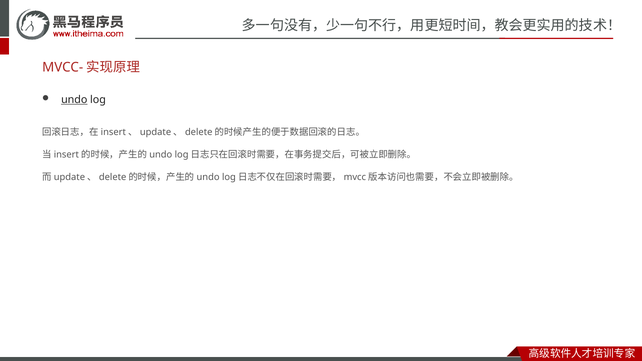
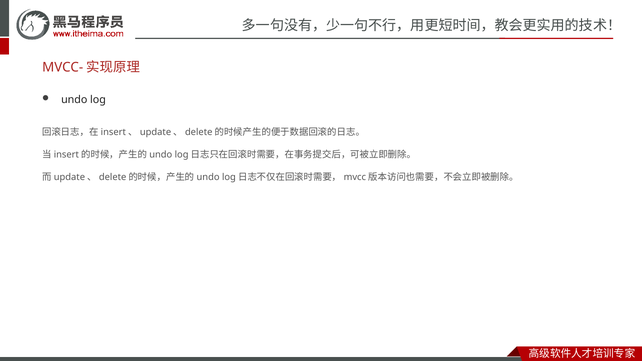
undo underline: present -> none
